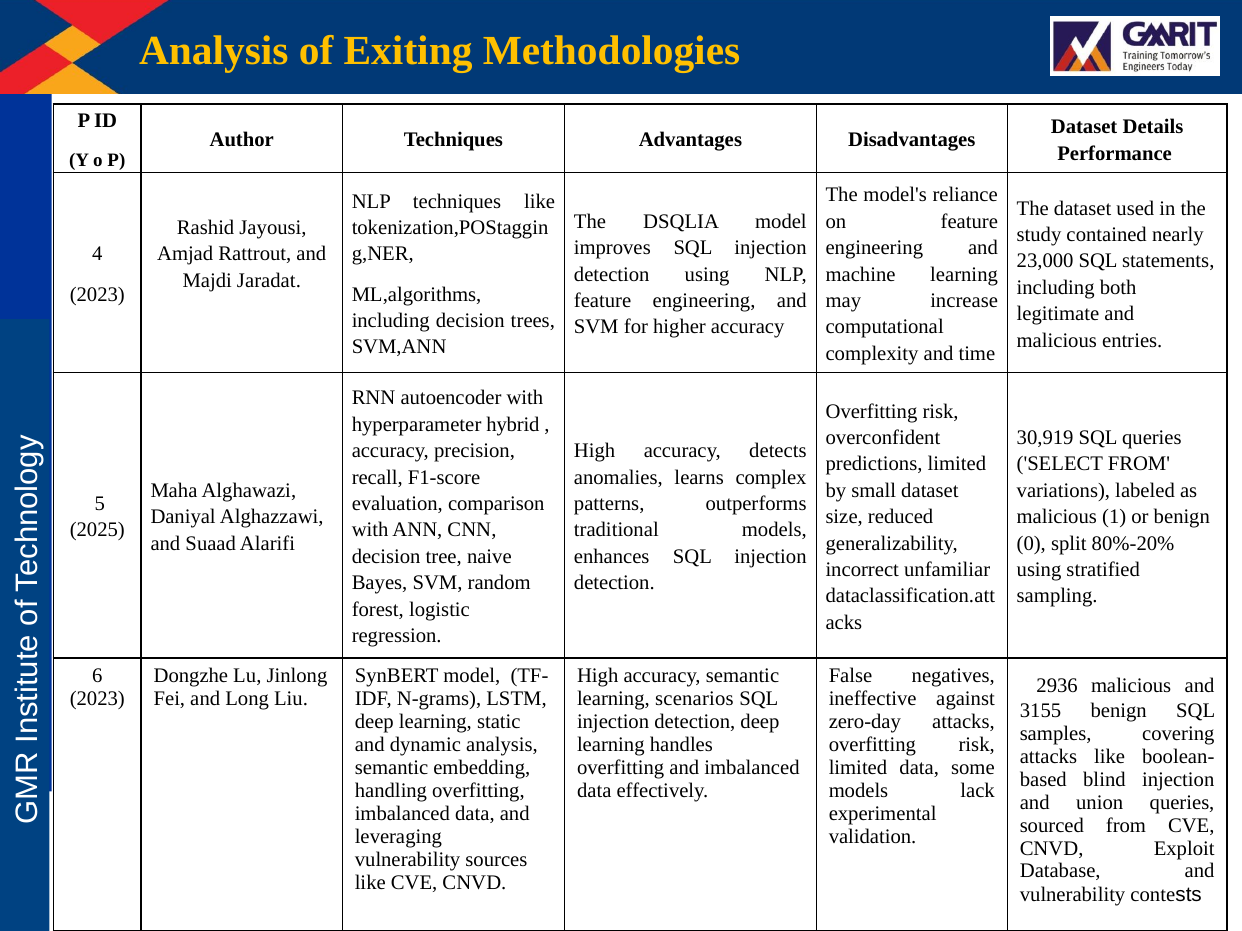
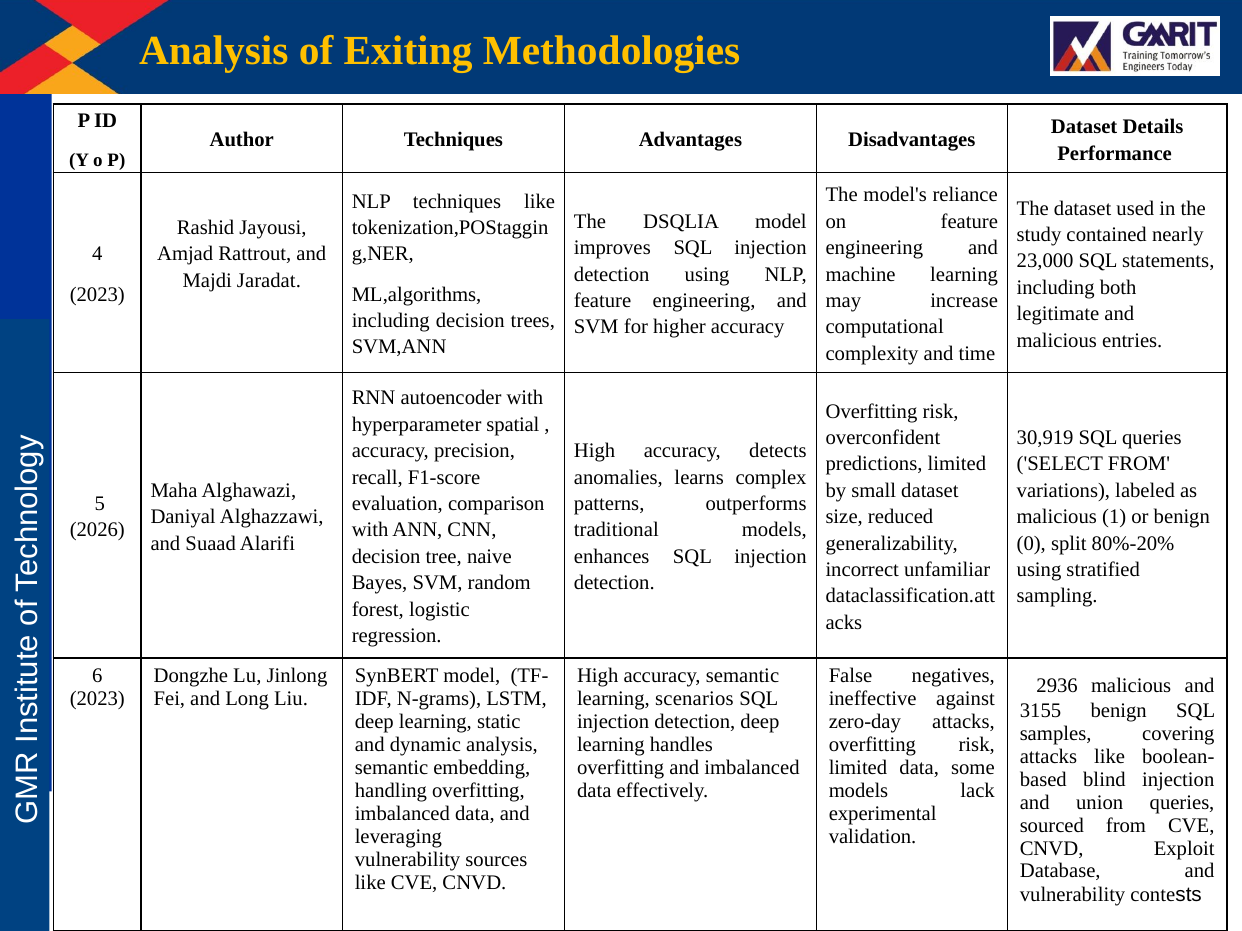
hybrid: hybrid -> spatial
2025: 2025 -> 2026
